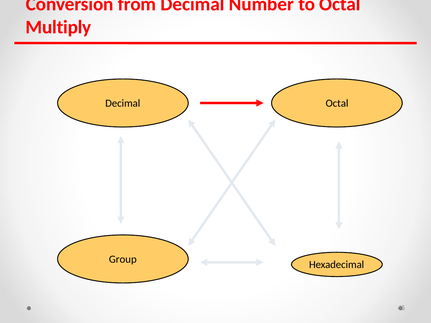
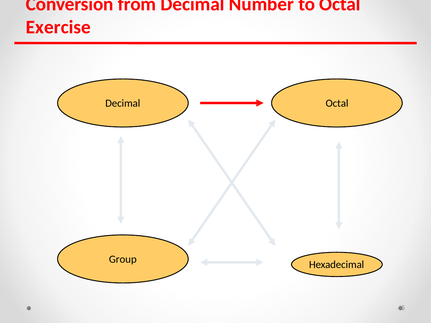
Multiply: Multiply -> Exercise
